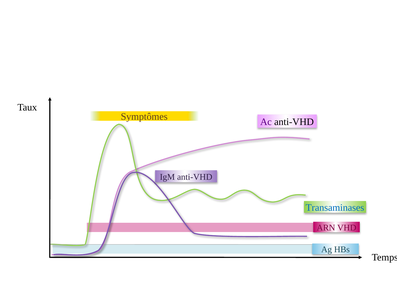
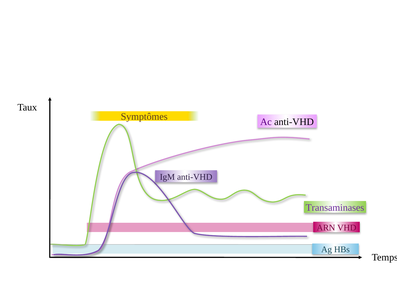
Transaminases colour: blue -> purple
